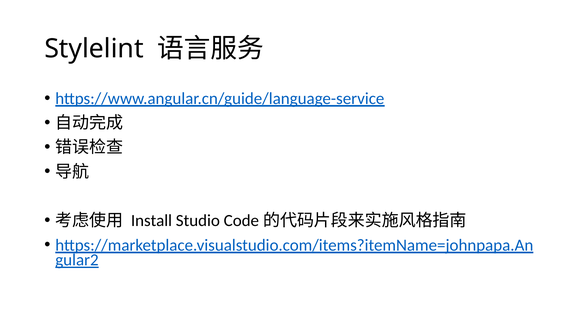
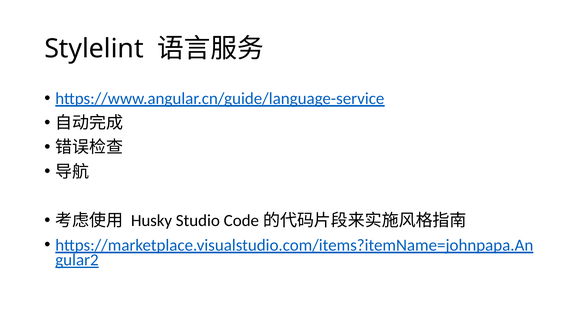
Install: Install -> Husky
